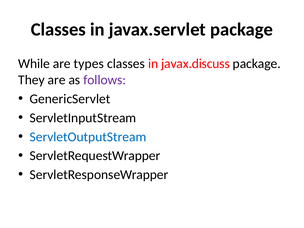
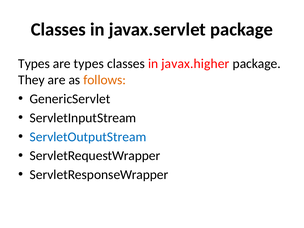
While at (34, 64): While -> Types
javax.discuss: javax.discuss -> javax.higher
follows colour: purple -> orange
